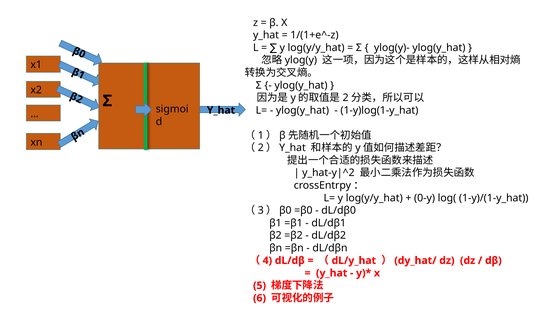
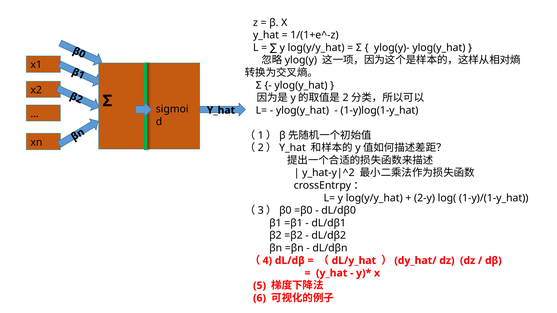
0-y: 0-y -> 2-y
